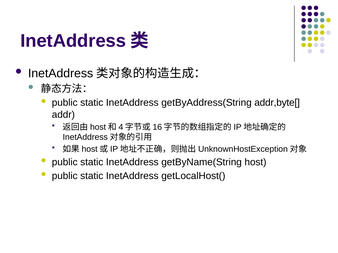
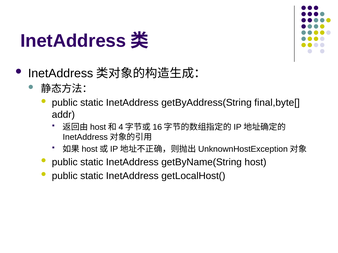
addr,byte[: addr,byte[ -> final,byte[
